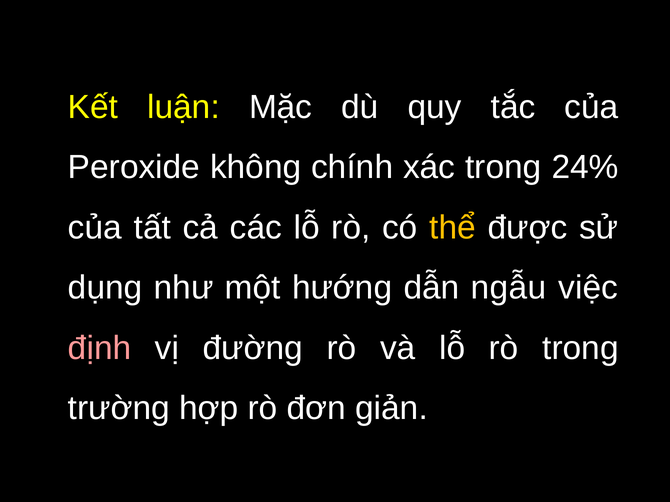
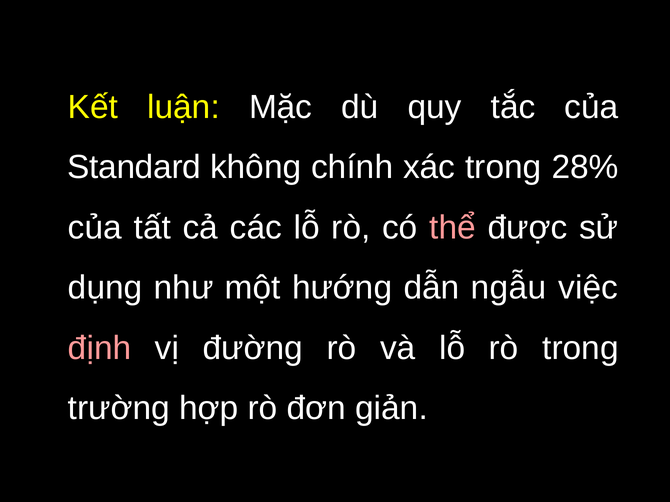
Peroxide: Peroxide -> Standard
24%: 24% -> 28%
thể colour: yellow -> pink
